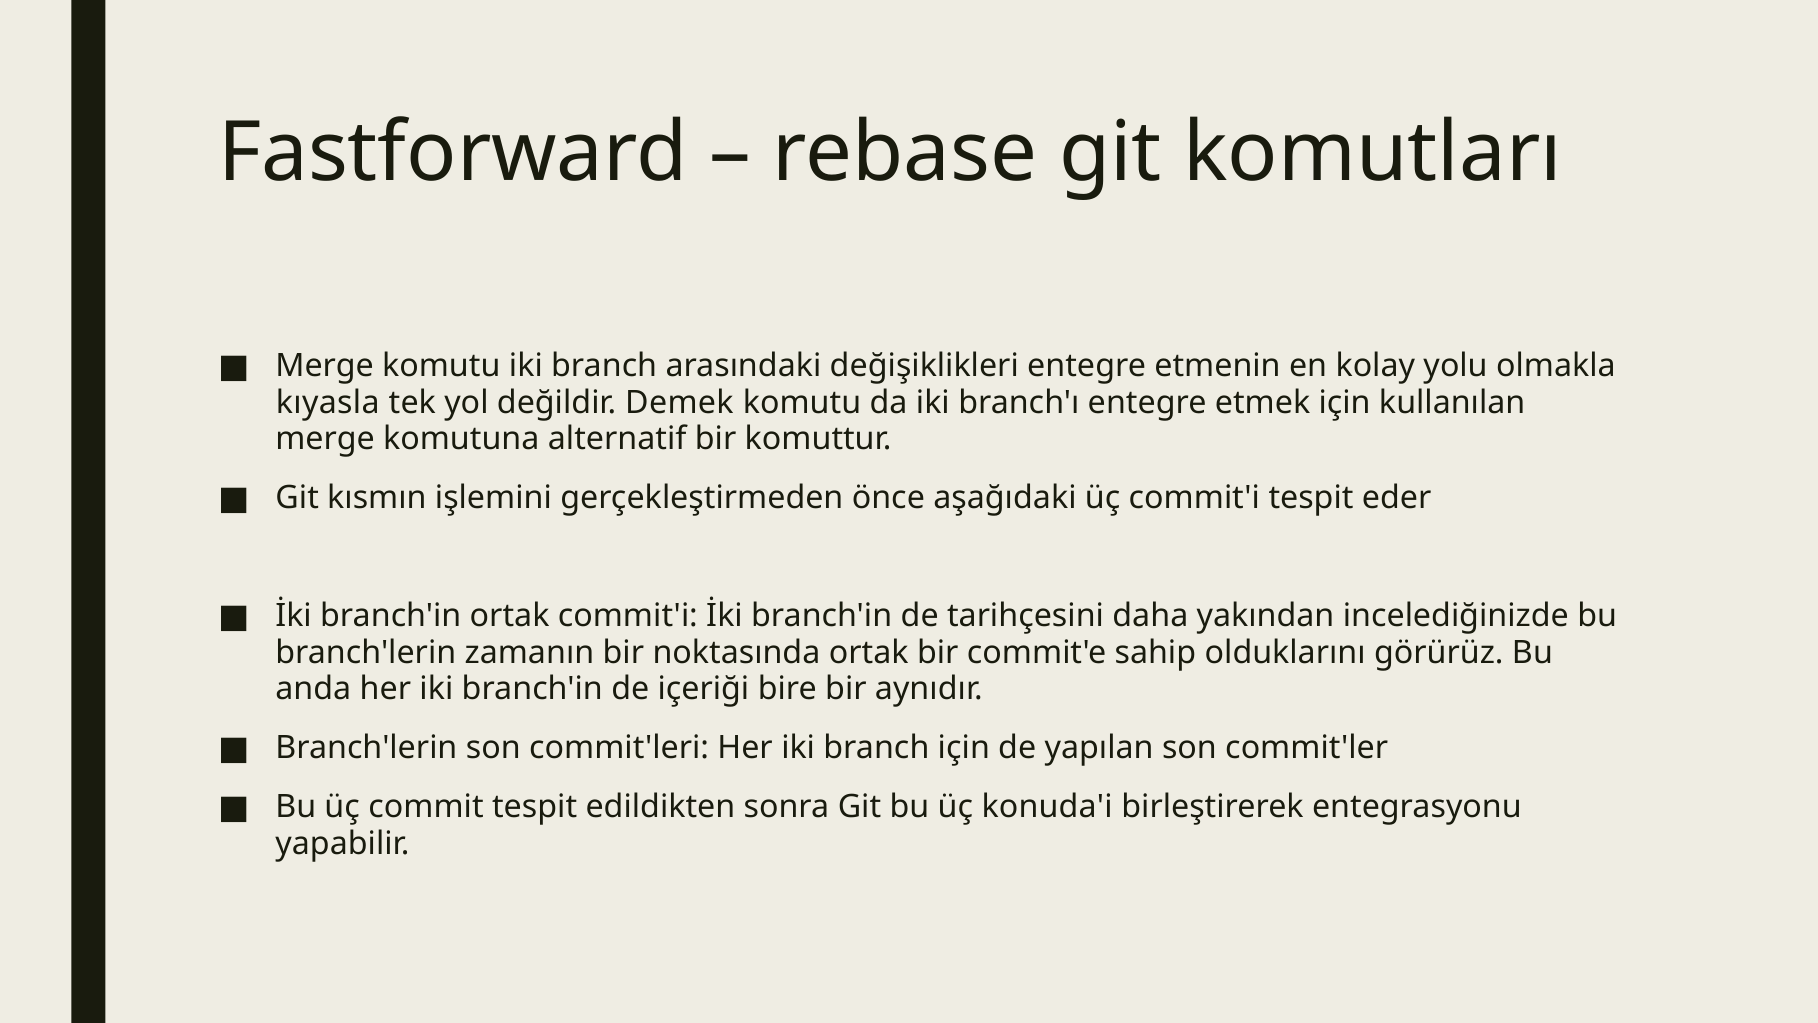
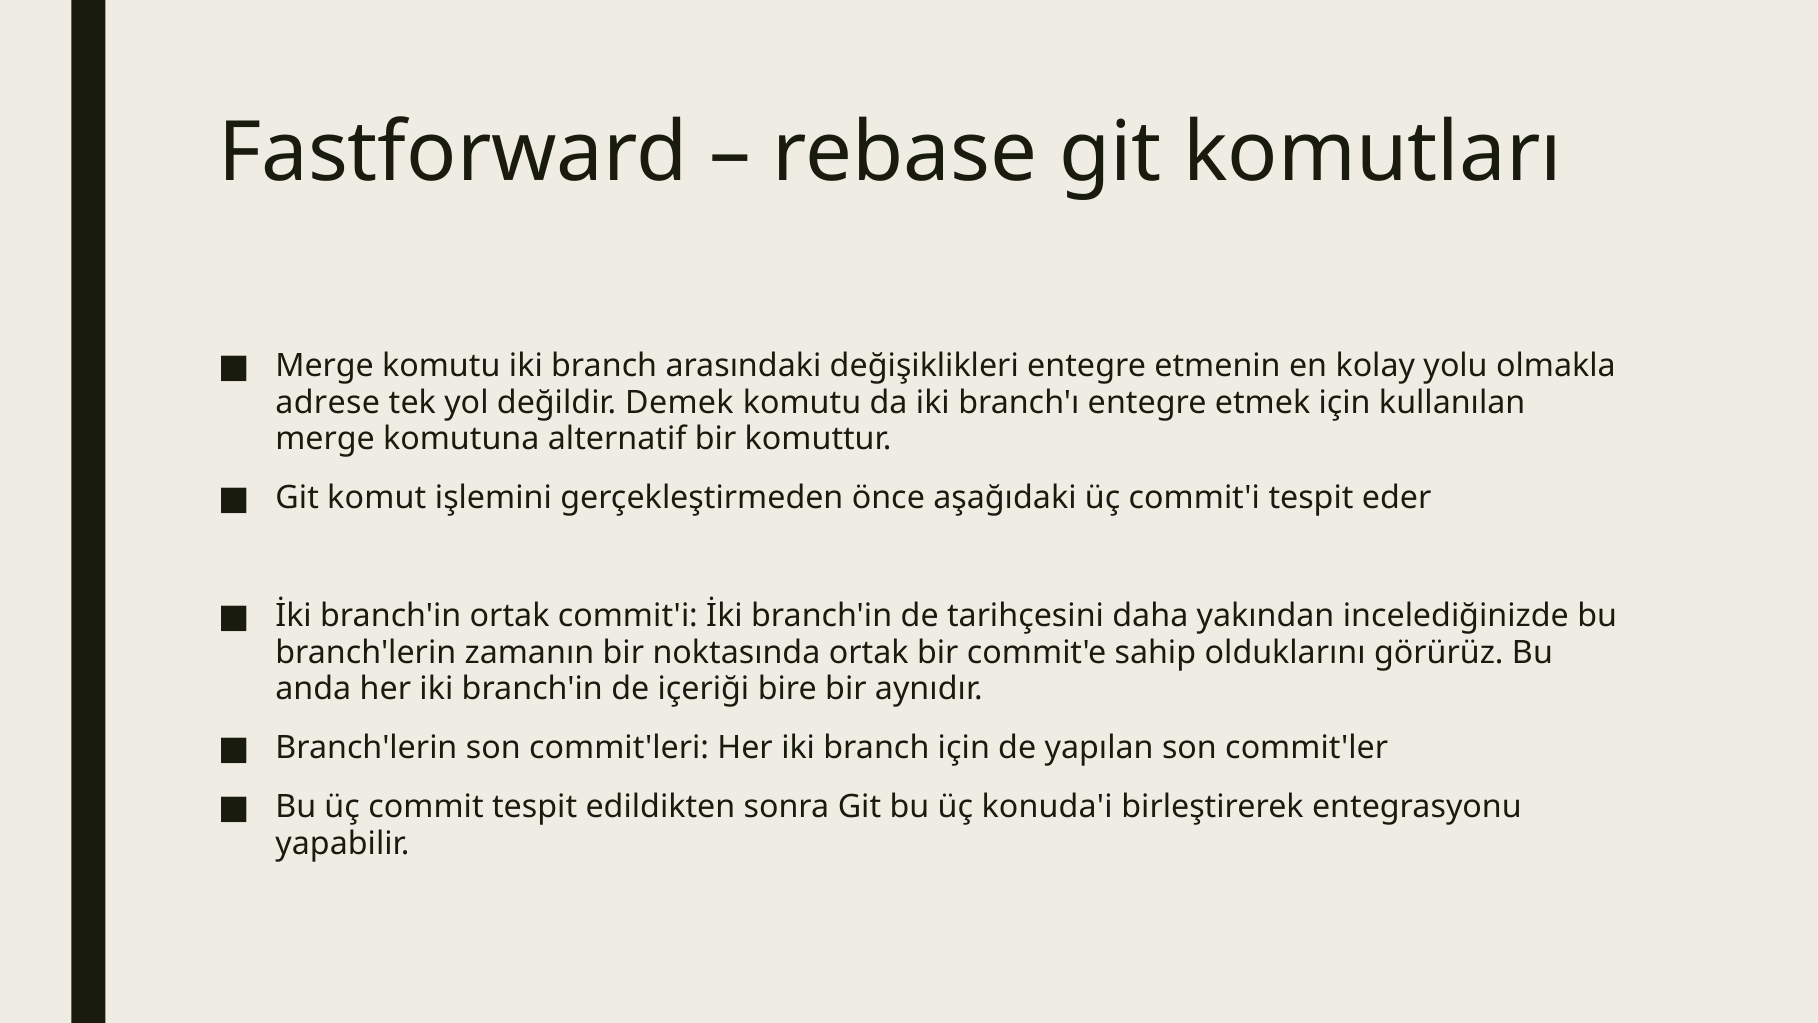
kıyasla: kıyasla -> adrese
kısmın: kısmın -> komut
